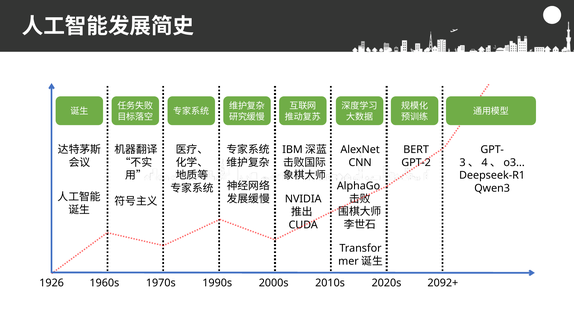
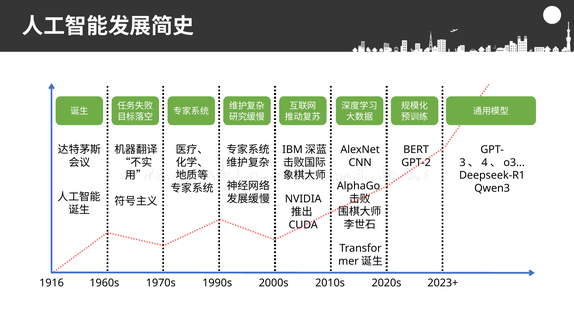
1926: 1926 -> 1916
2092+: 2092+ -> 2023+
